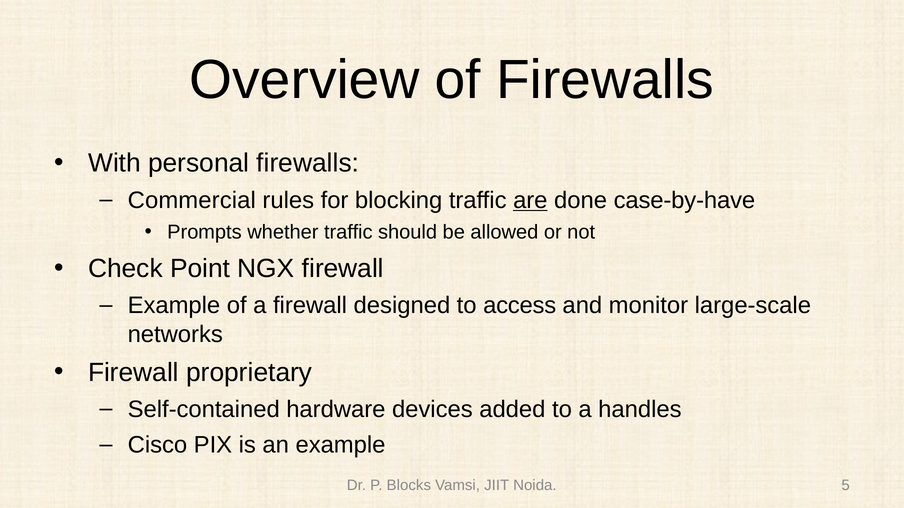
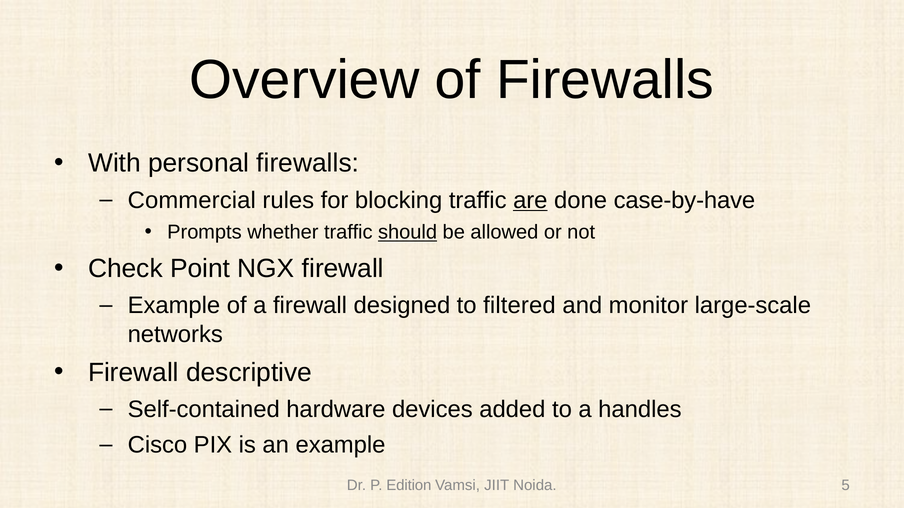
should underline: none -> present
access: access -> filtered
proprietary: proprietary -> descriptive
Blocks: Blocks -> Edition
